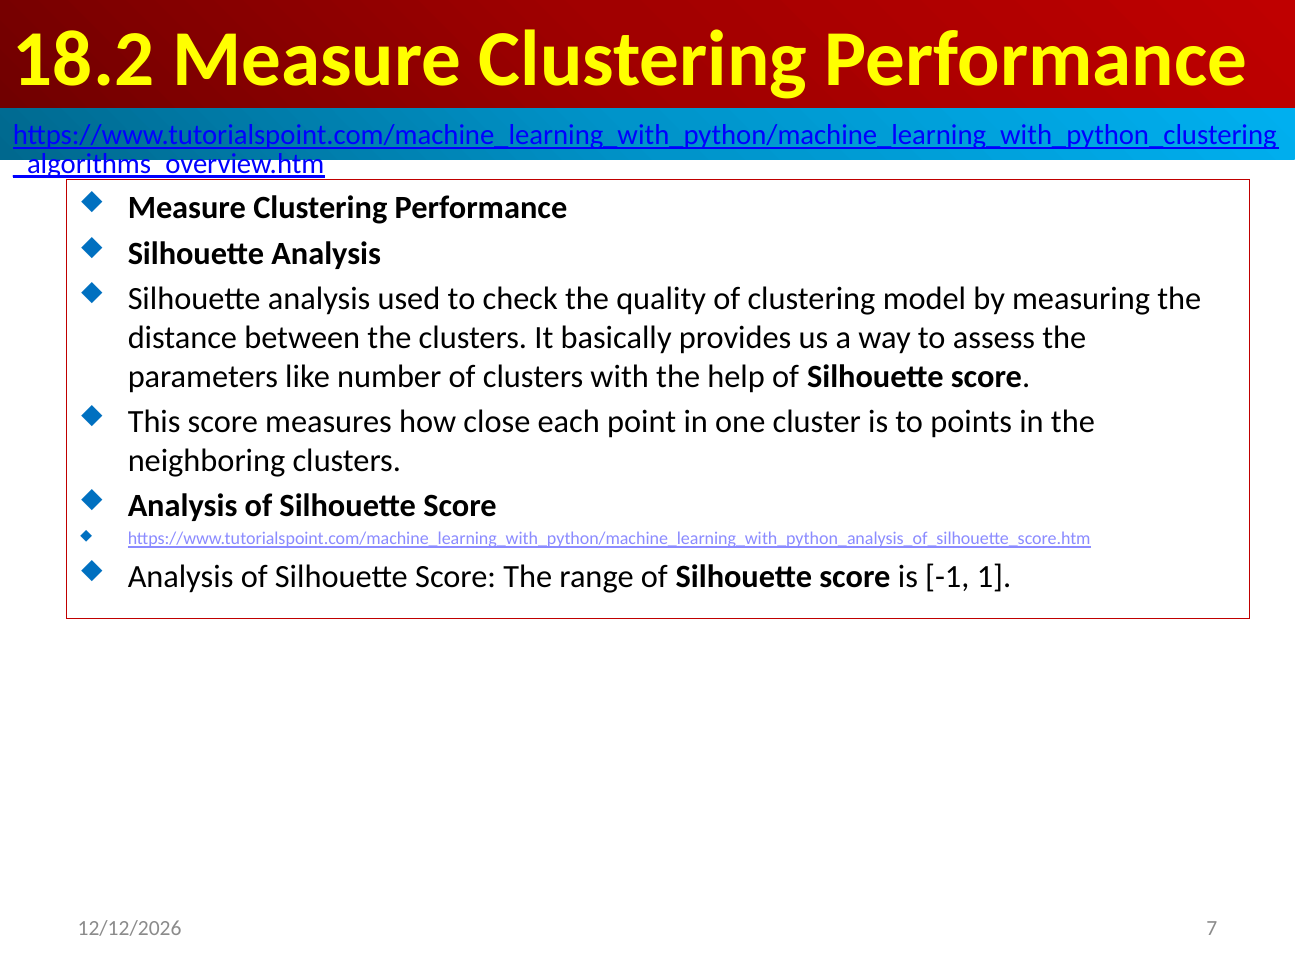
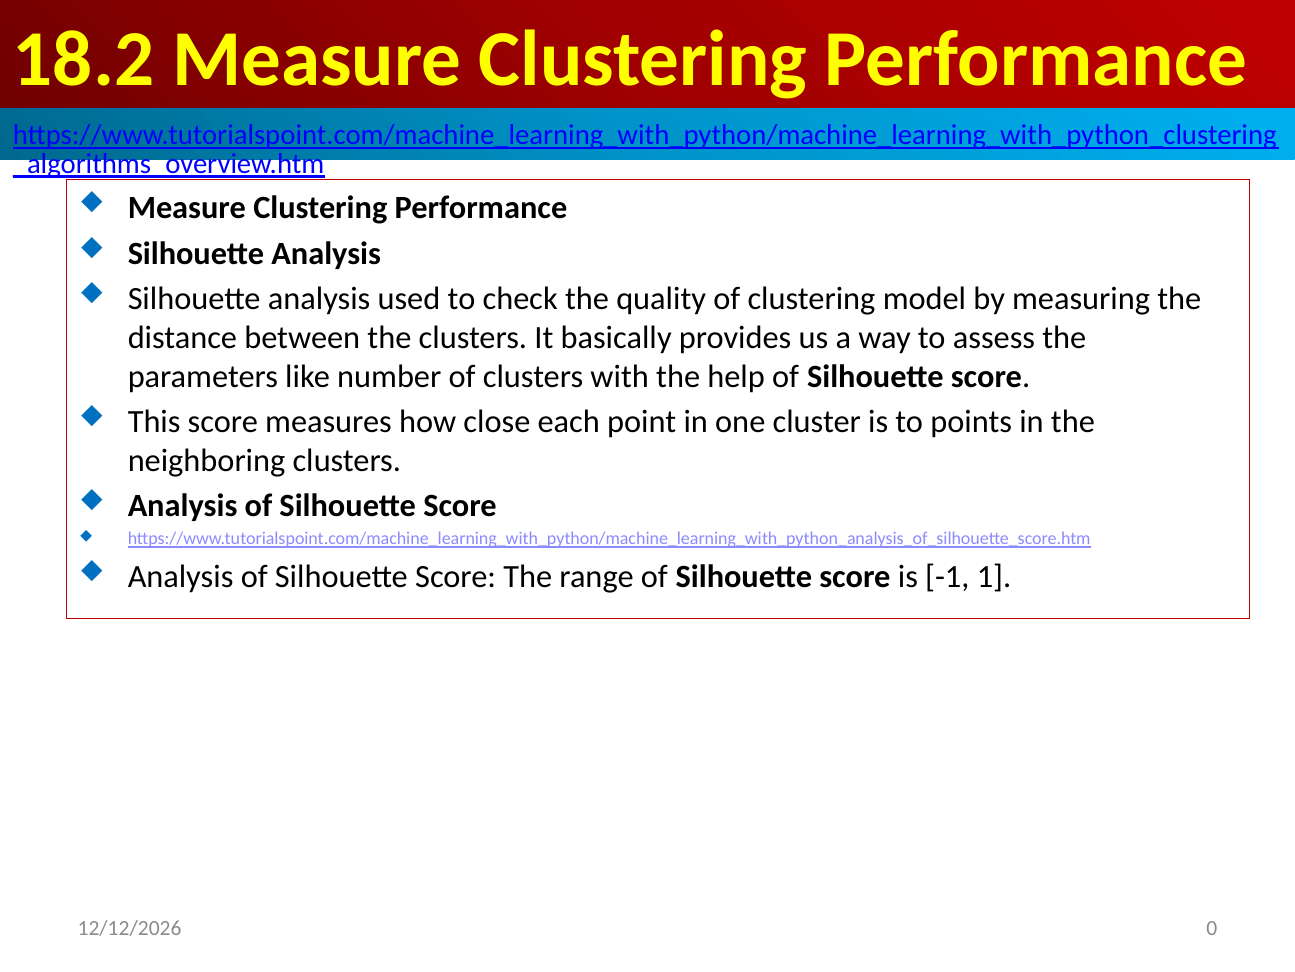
7: 7 -> 0
